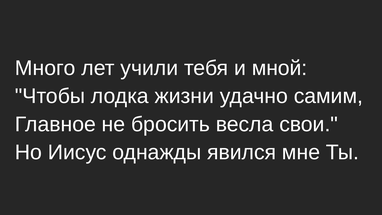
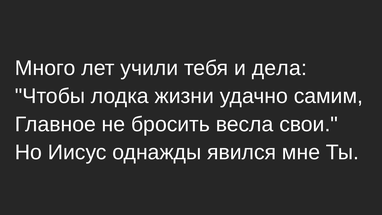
мной: мной -> дела
